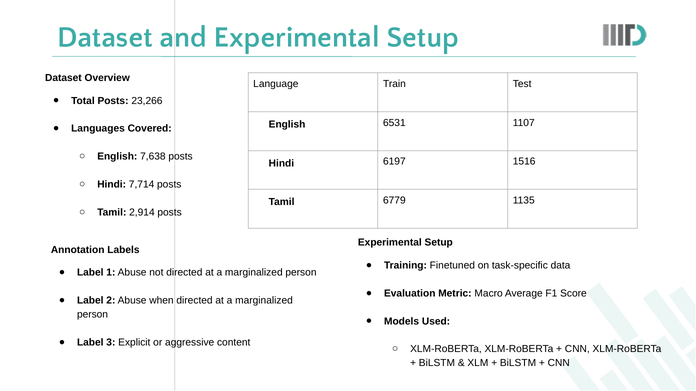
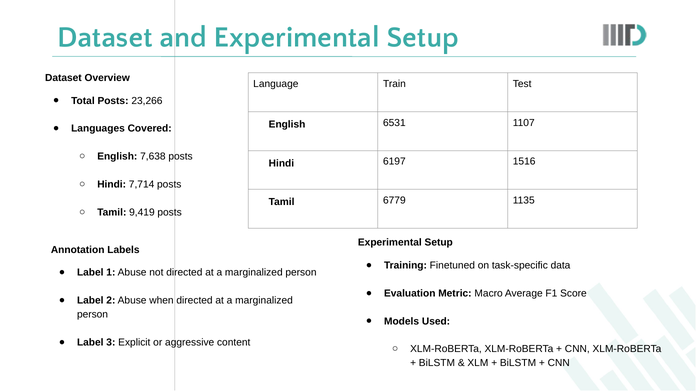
2,914: 2,914 -> 9,419
